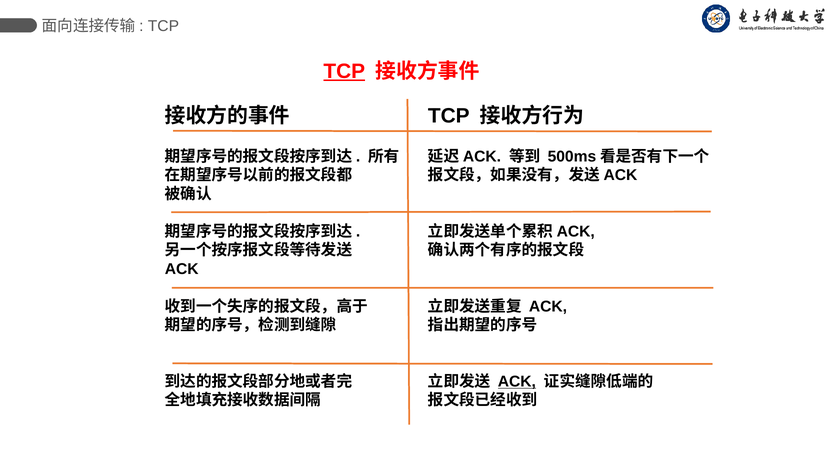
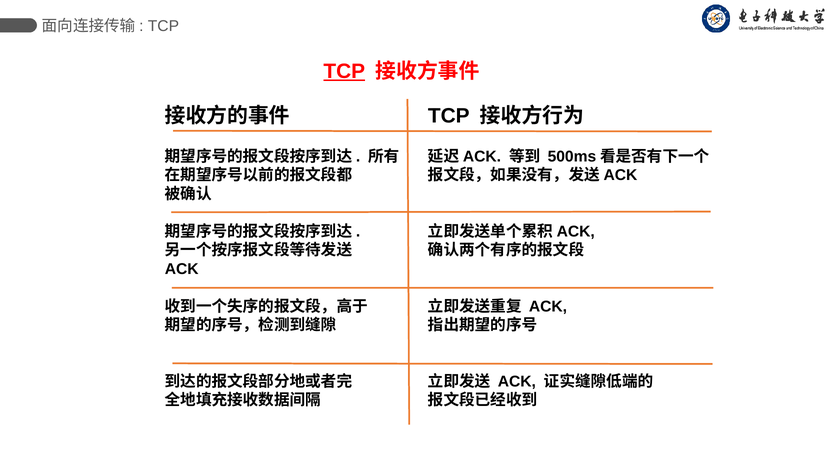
ACK at (517, 381) underline: present -> none
